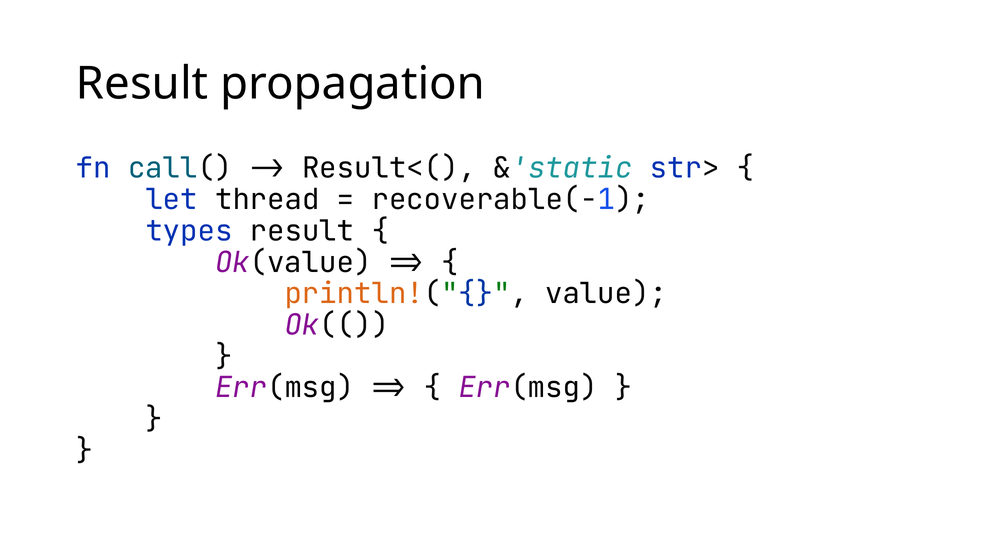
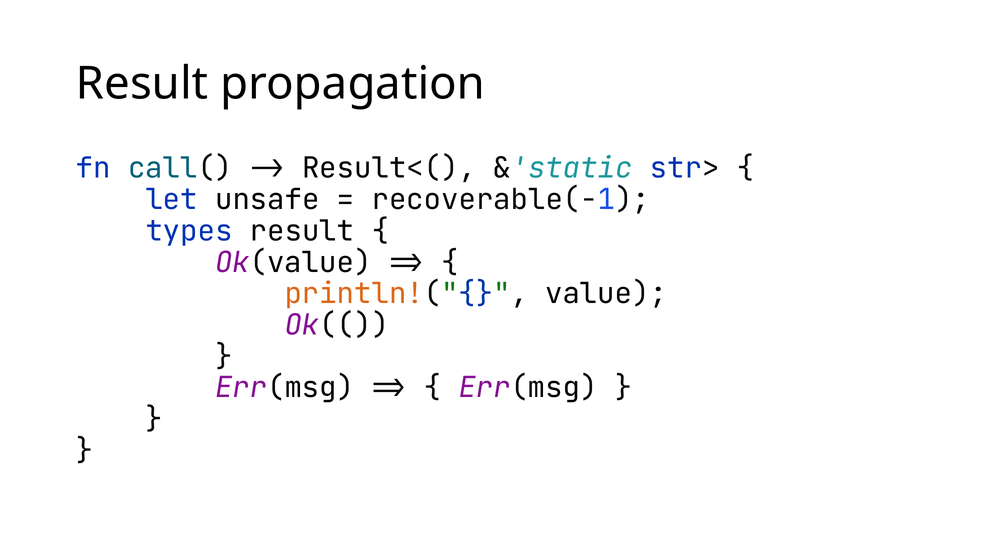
thread: thread -> unsafe
